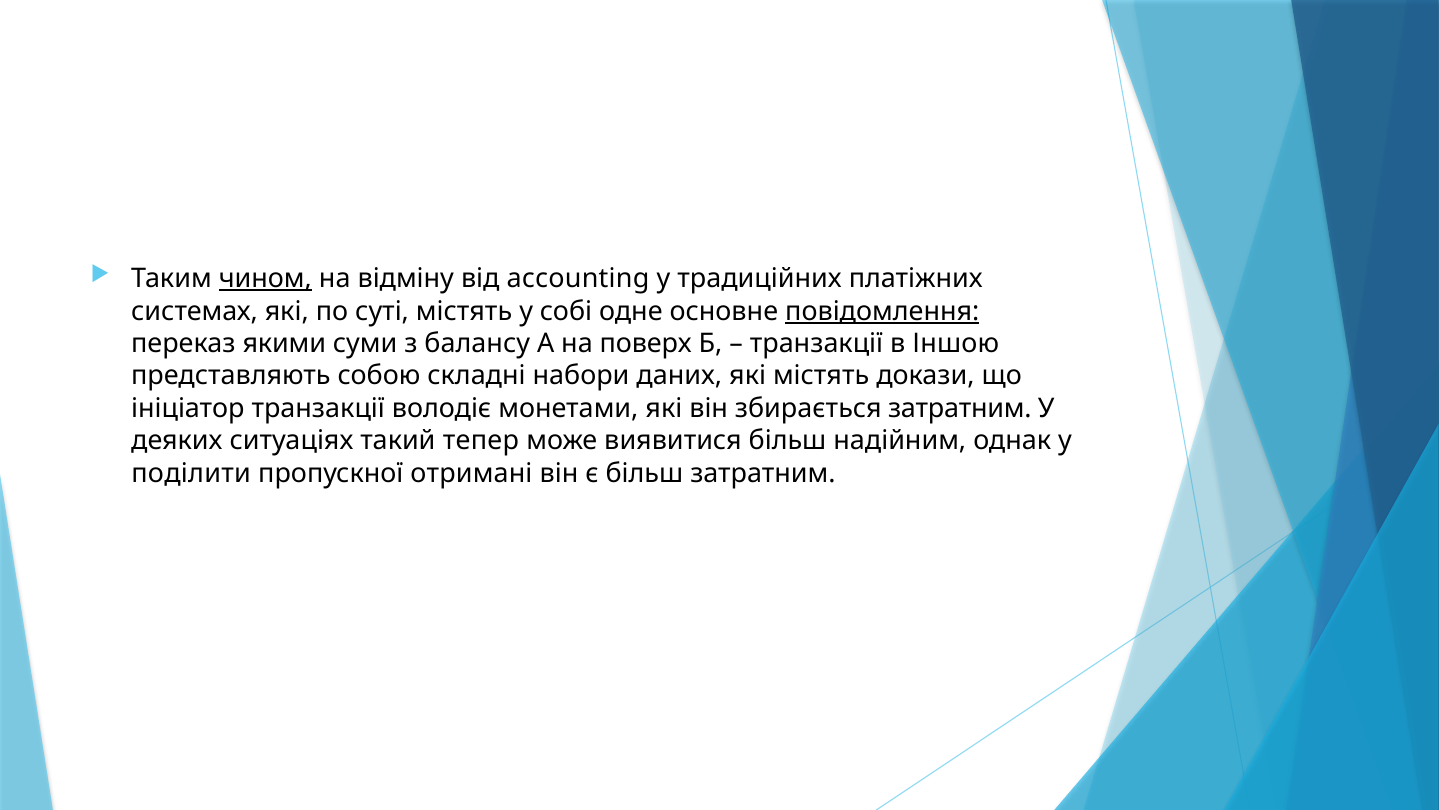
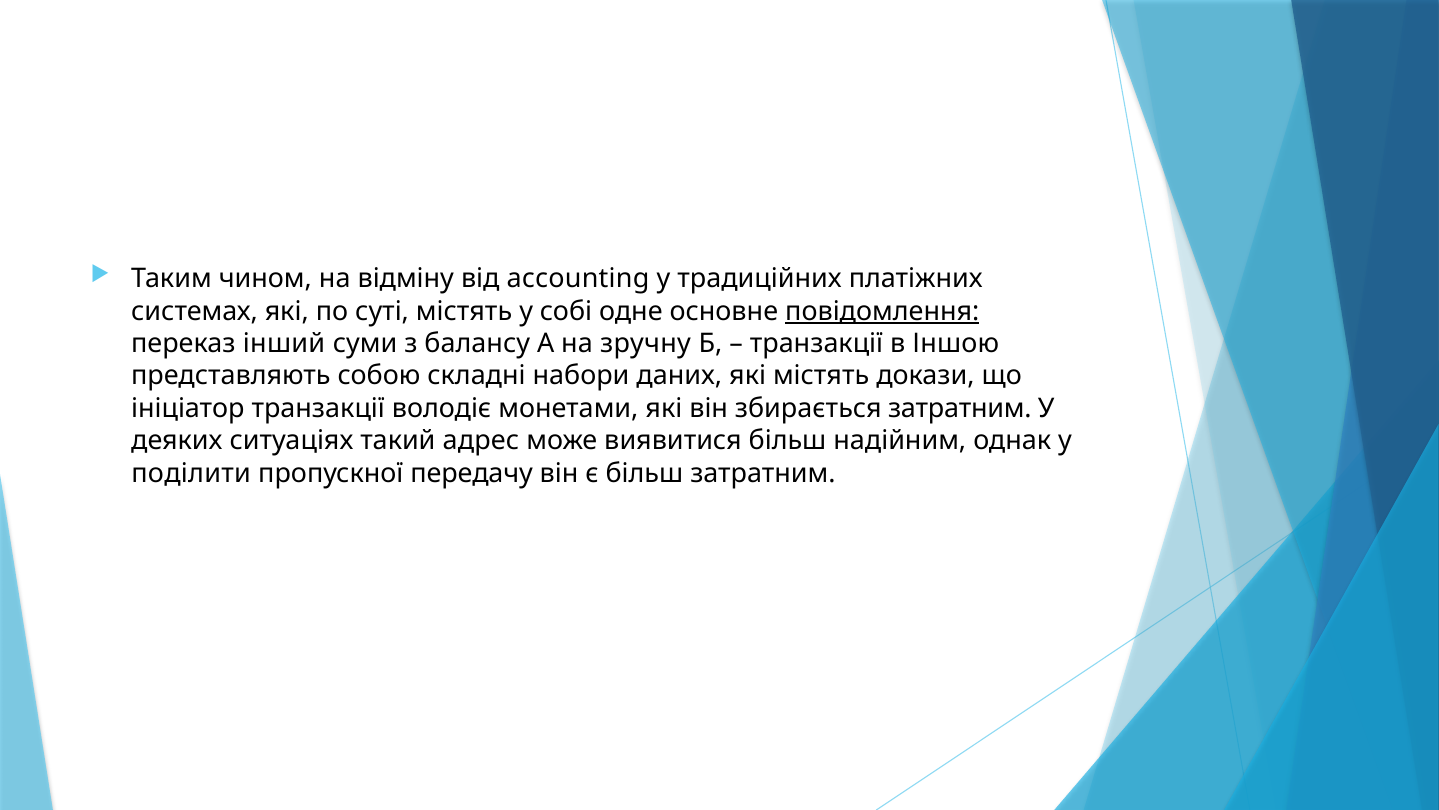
чином underline: present -> none
якими: якими -> інший
поверх: поверх -> зручну
тепер: тепер -> адрес
отримані: отримані -> передачу
